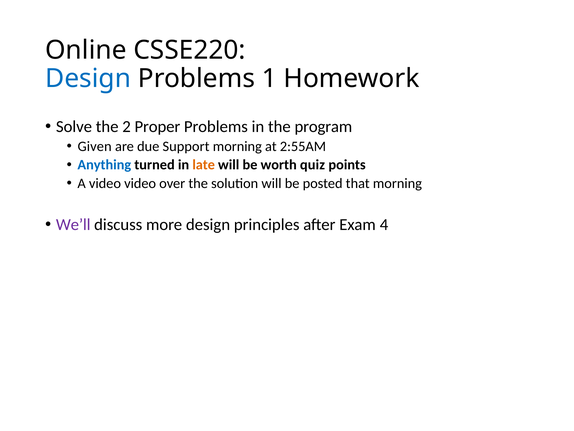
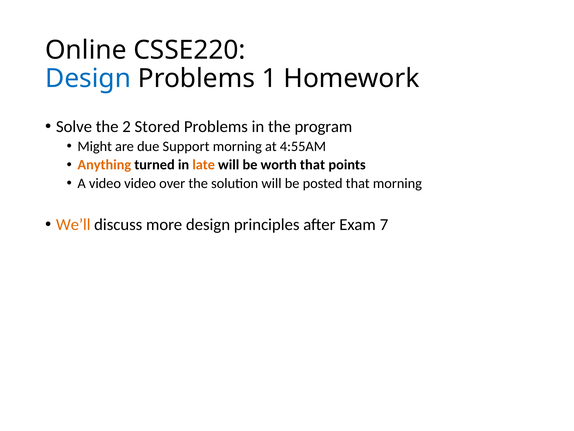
Proper: Proper -> Stored
Given: Given -> Might
2:55AM: 2:55AM -> 4:55AM
Anything colour: blue -> orange
worth quiz: quiz -> that
We’ll colour: purple -> orange
4: 4 -> 7
